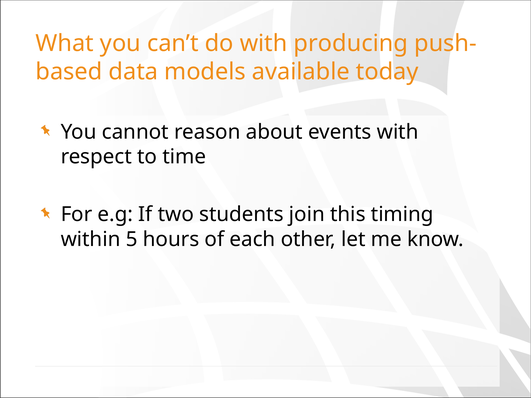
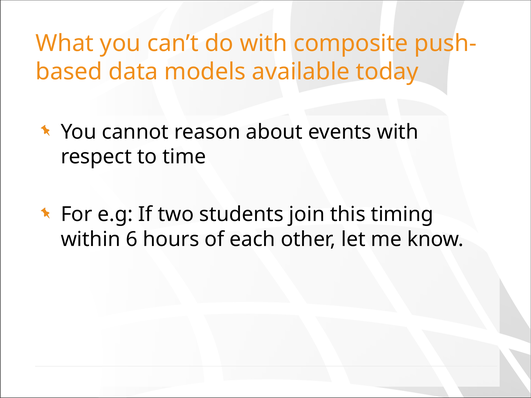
producing: producing -> composite
5: 5 -> 6
